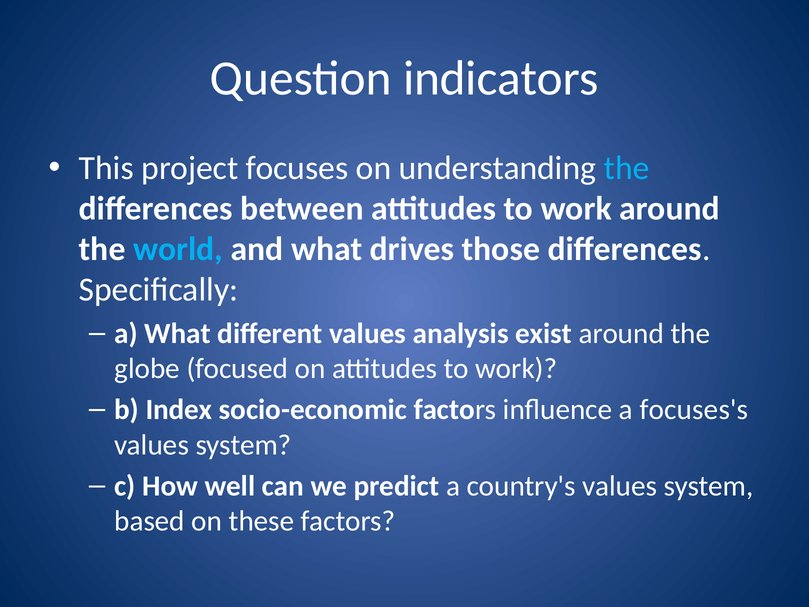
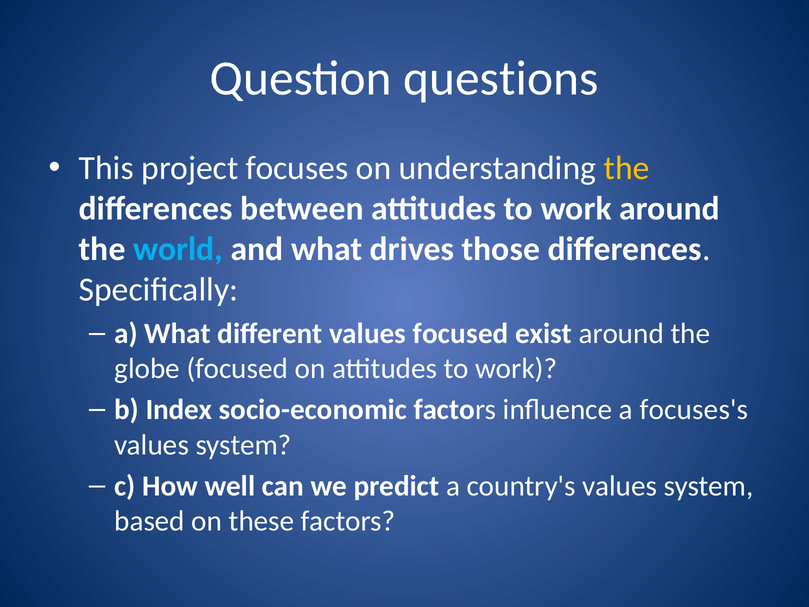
indicators: indicators -> questions
the at (627, 168) colour: light blue -> yellow
values analysis: analysis -> focused
